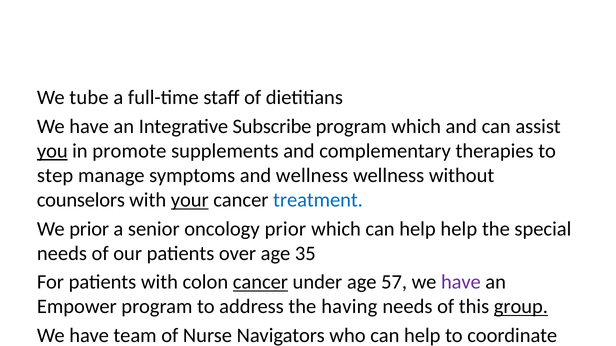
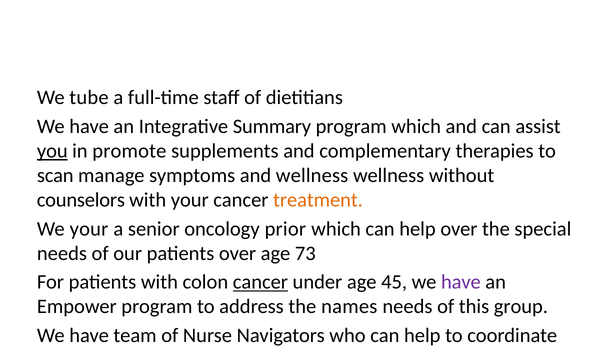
Subscribe: Subscribe -> Summary
step: step -> scan
your at (190, 200) underline: present -> none
treatment colour: blue -> orange
We prior: prior -> your
help help: help -> over
35: 35 -> 73
57: 57 -> 45
having: having -> names
group underline: present -> none
